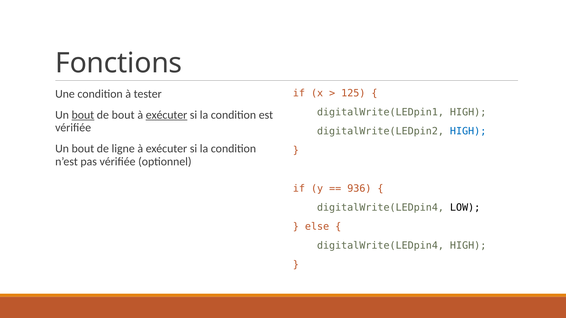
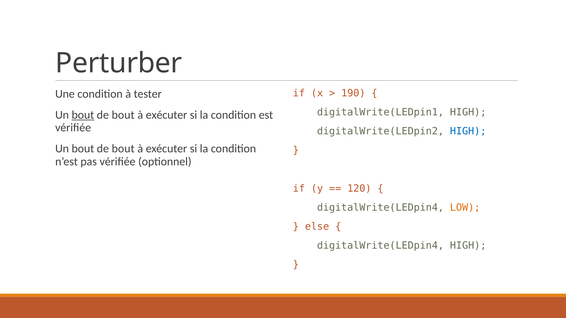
Fonctions: Fonctions -> Perturber
125: 125 -> 190
exécuter at (167, 115) underline: present -> none
ligne at (123, 149): ligne -> bout
936: 936 -> 120
LOW colour: black -> orange
